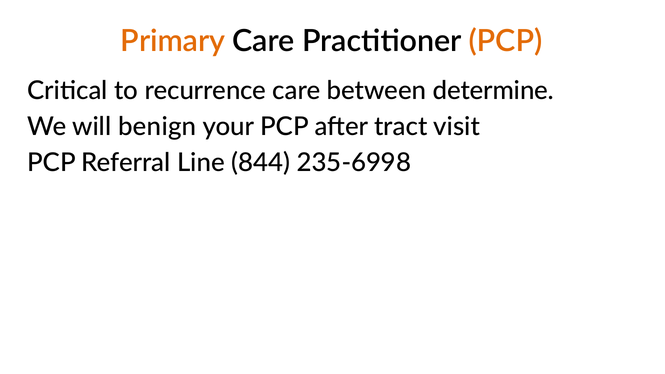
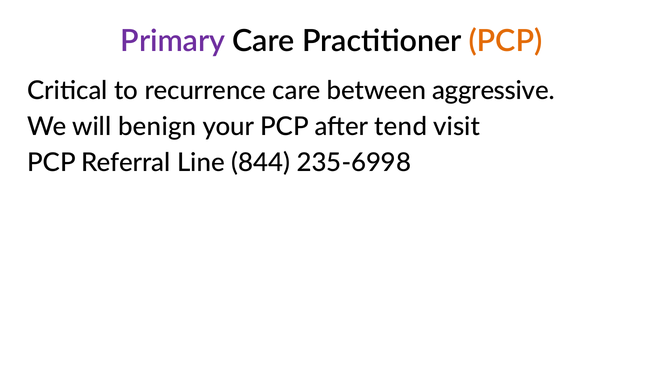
Primary colour: orange -> purple
determine: determine -> aggressive
tract: tract -> tend
